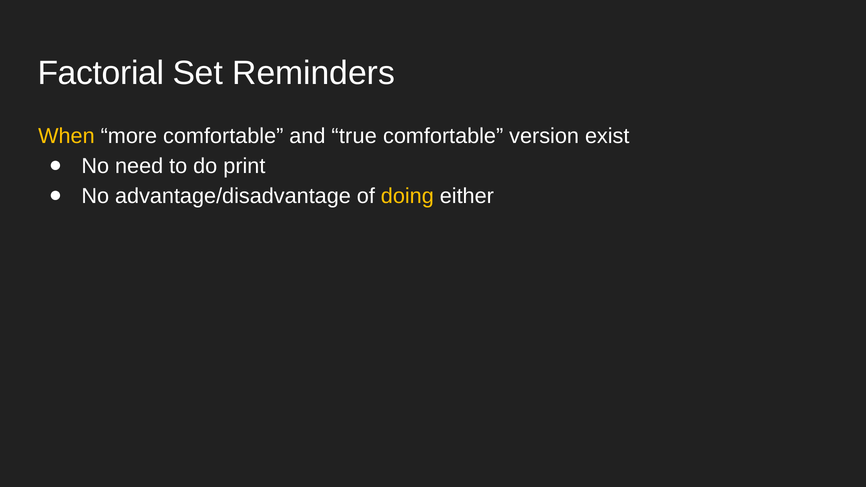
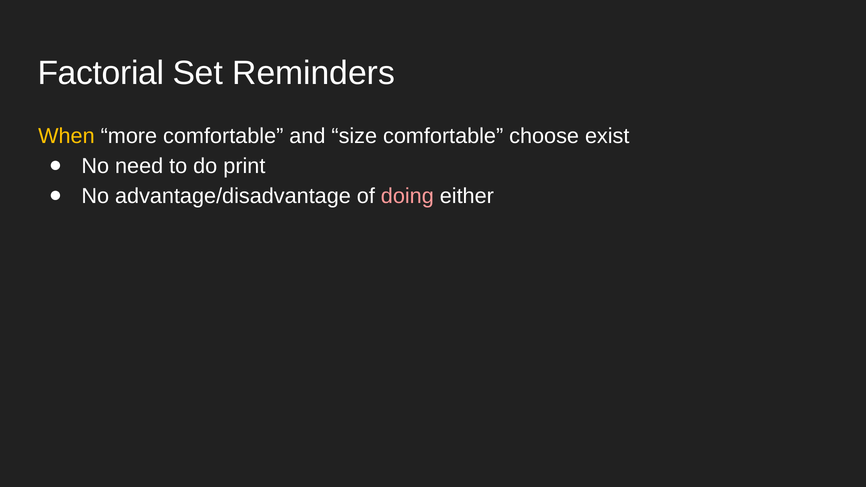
true: true -> size
version: version -> choose
doing colour: yellow -> pink
